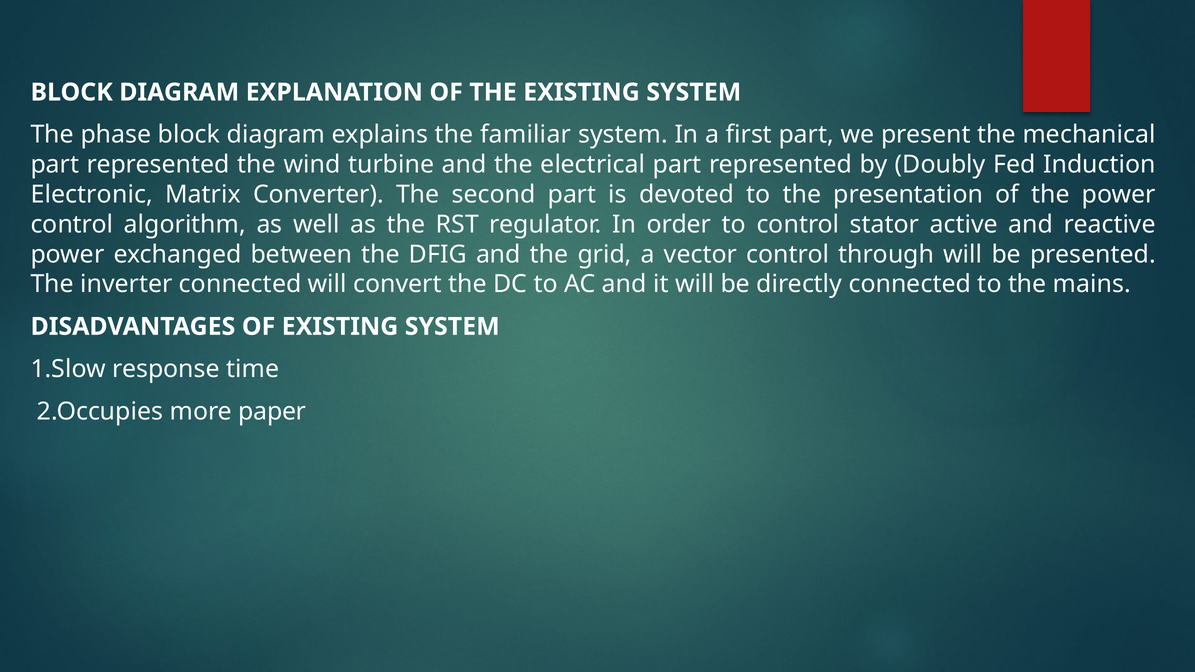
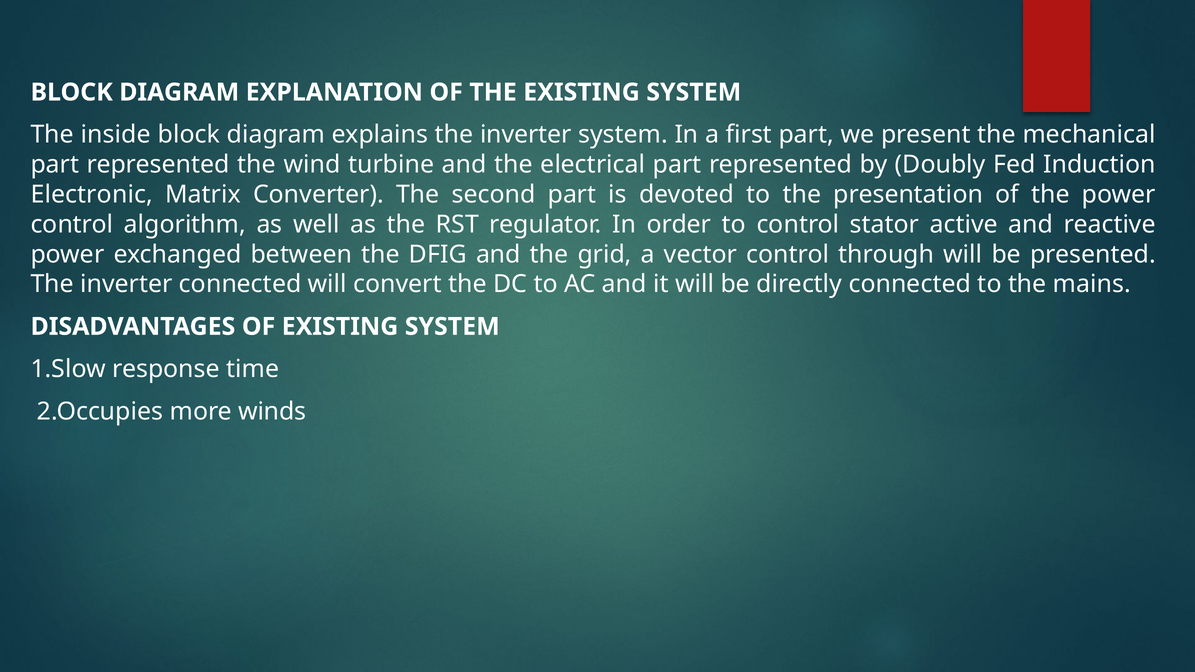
phase: phase -> inside
explains the familiar: familiar -> inverter
paper: paper -> winds
